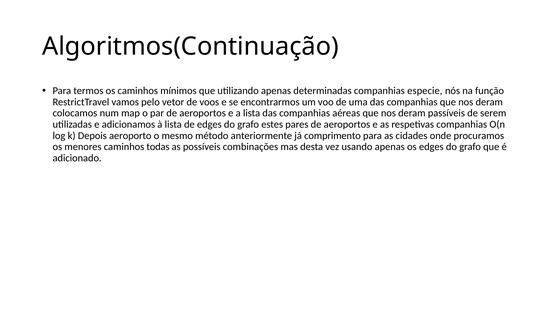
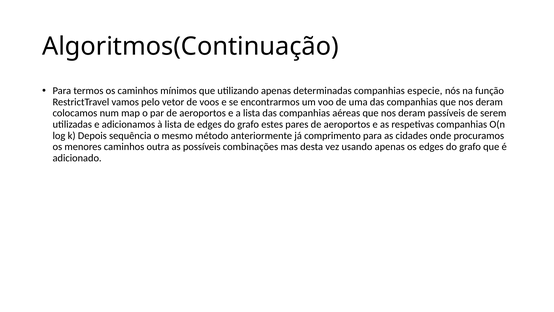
aeroporto: aeroporto -> sequência
todas: todas -> outra
